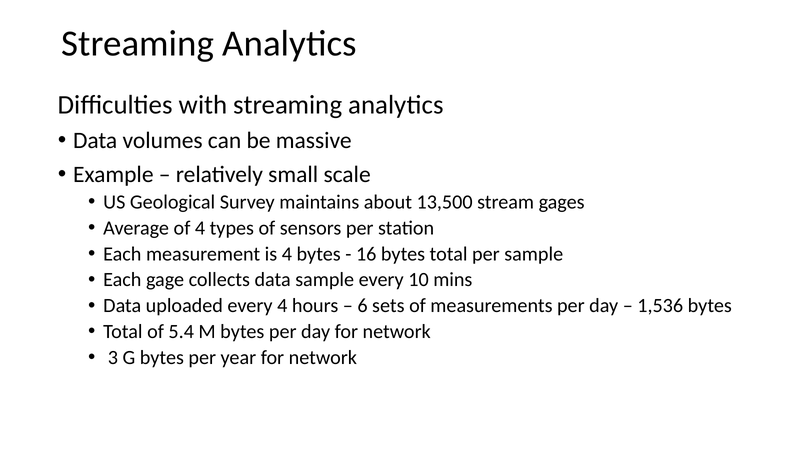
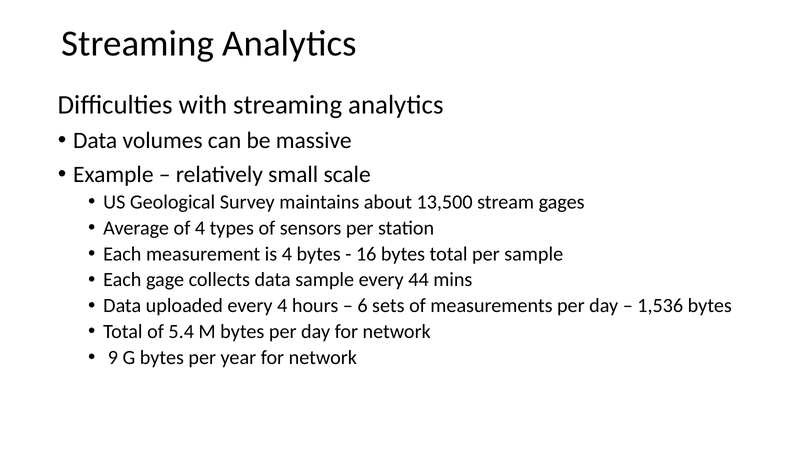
10: 10 -> 44
3: 3 -> 9
